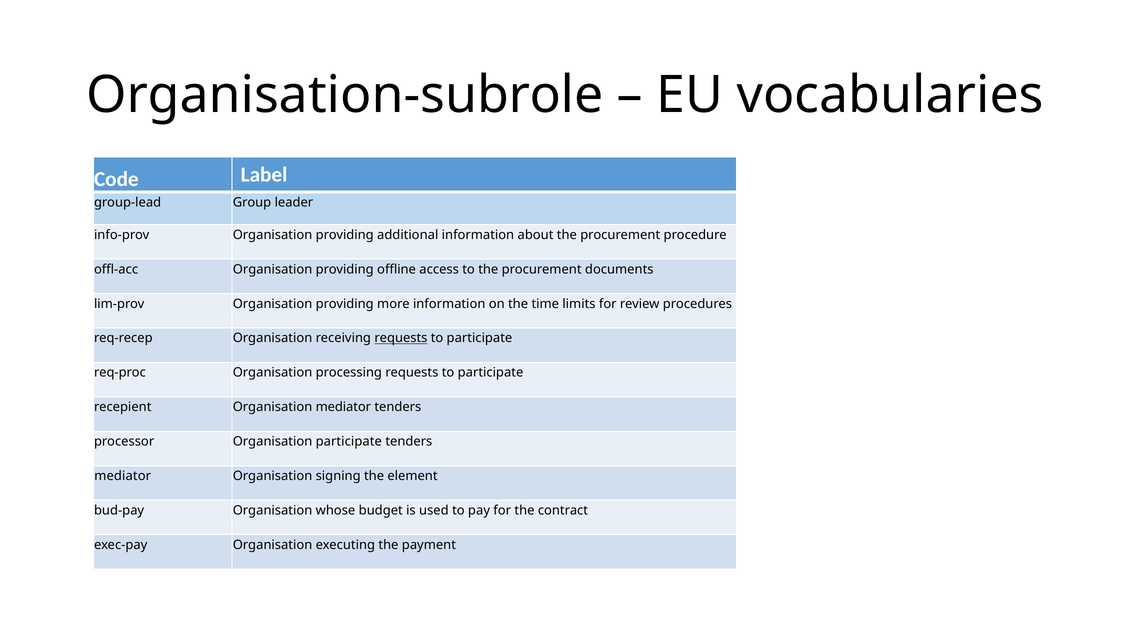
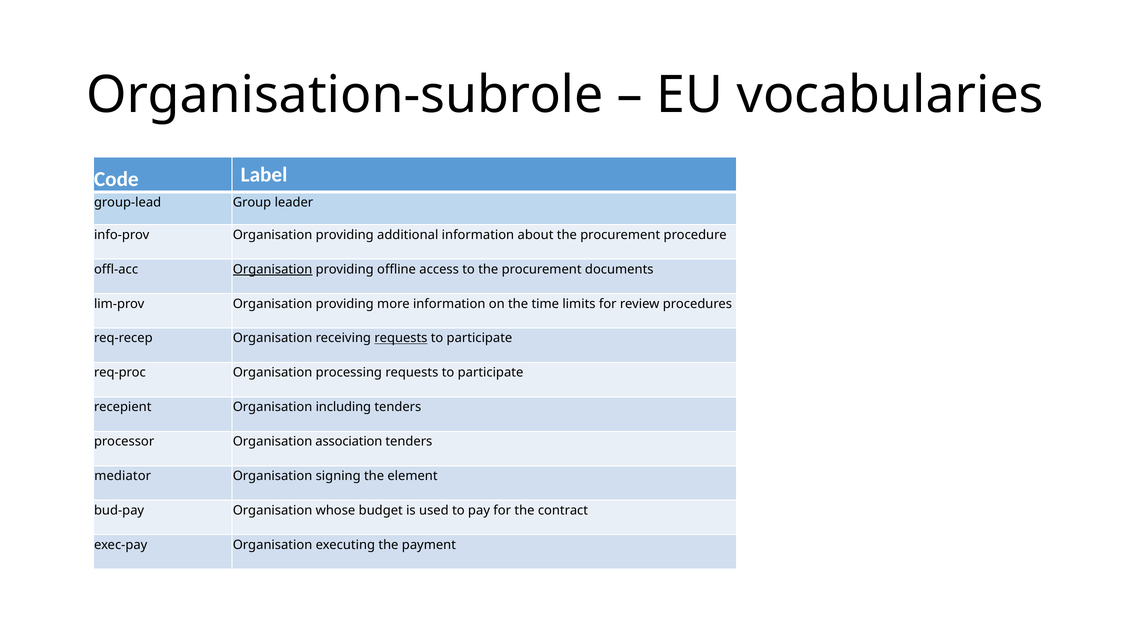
Organisation at (273, 269) underline: none -> present
Organisation mediator: mediator -> including
Organisation participate: participate -> association
